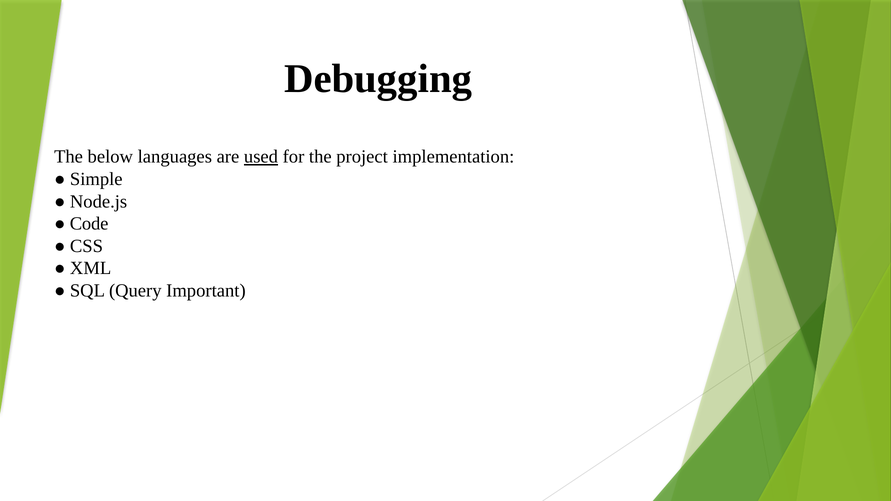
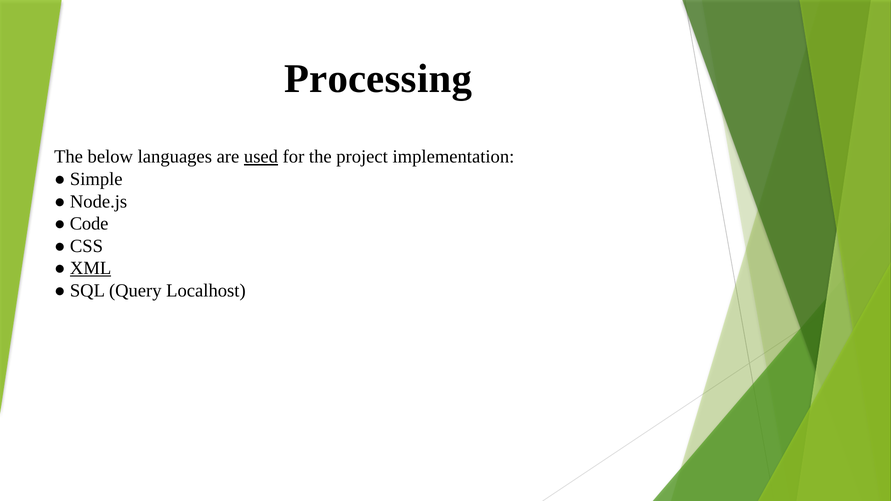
Debugging: Debugging -> Processing
XML underline: none -> present
Important: Important -> Localhost
